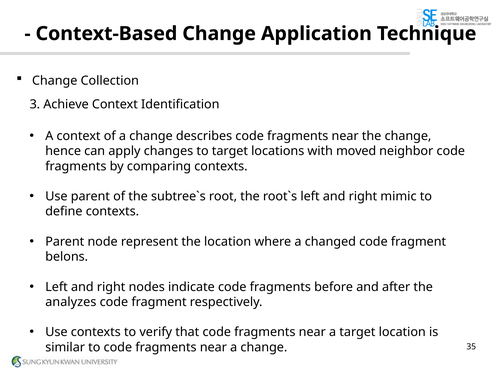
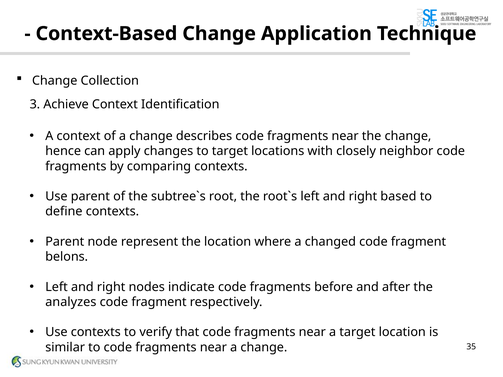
moved: moved -> closely
mimic: mimic -> based
